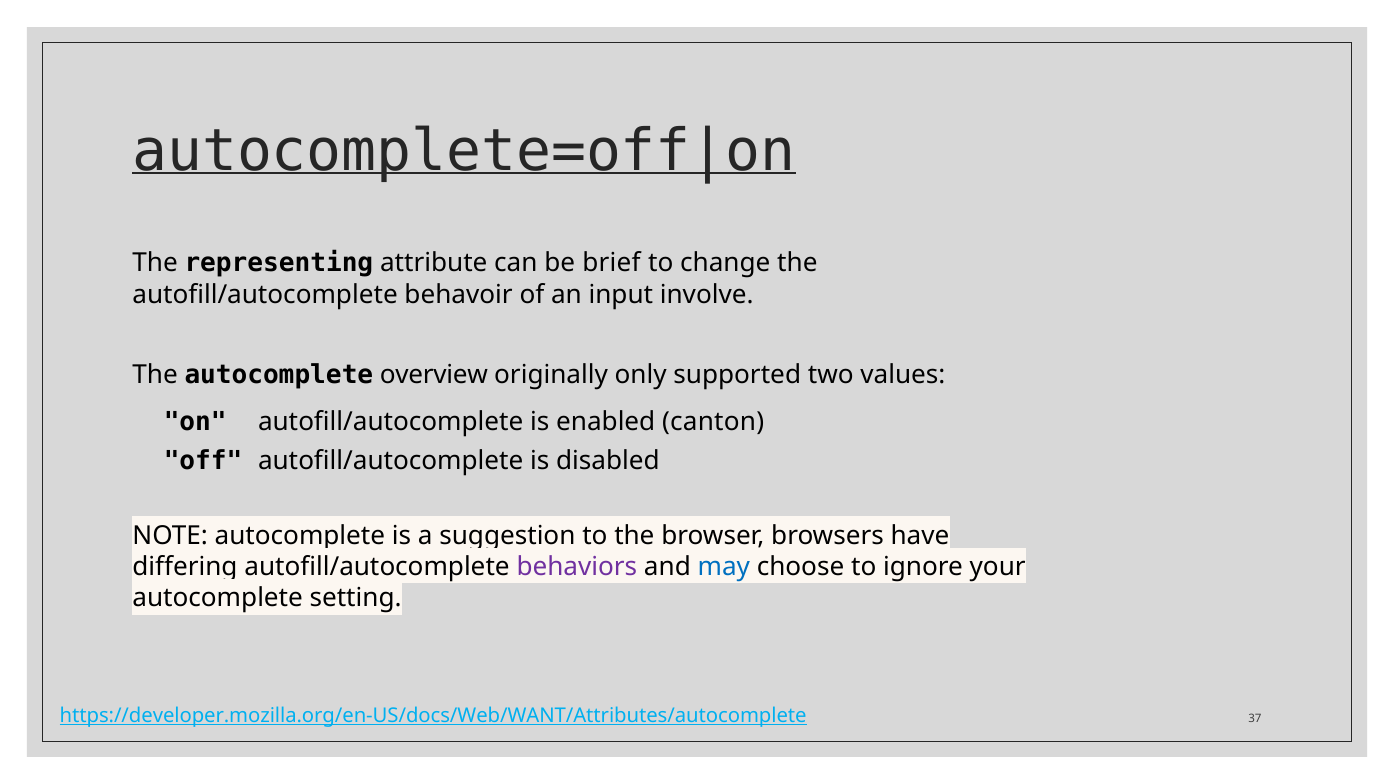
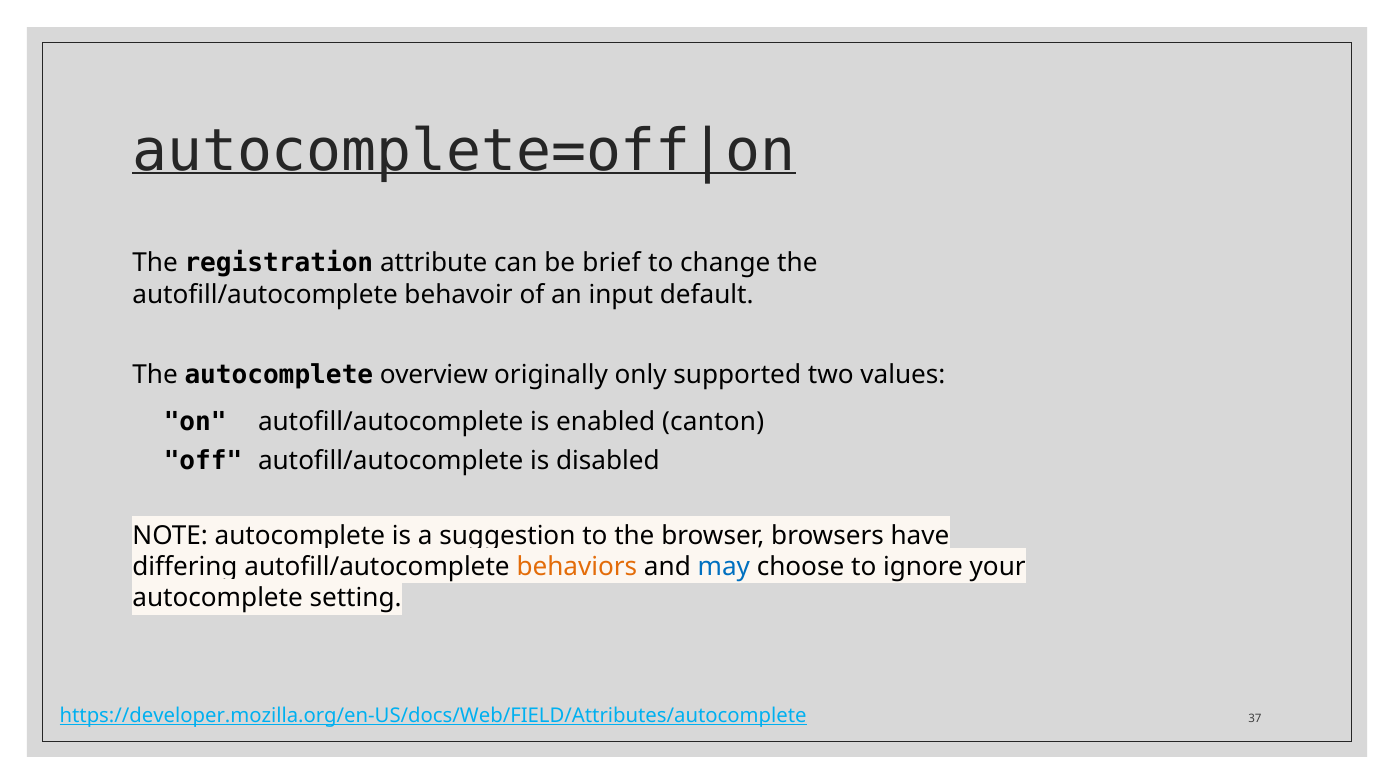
representing: representing -> registration
involve: involve -> default
behaviors colour: purple -> orange
https://developer.mozilla.org/en-US/docs/Web/WANT/Attributes/autocomplete: https://developer.mozilla.org/en-US/docs/Web/WANT/Attributes/autocomplete -> https://developer.mozilla.org/en-US/docs/Web/FIELD/Attributes/autocomplete
